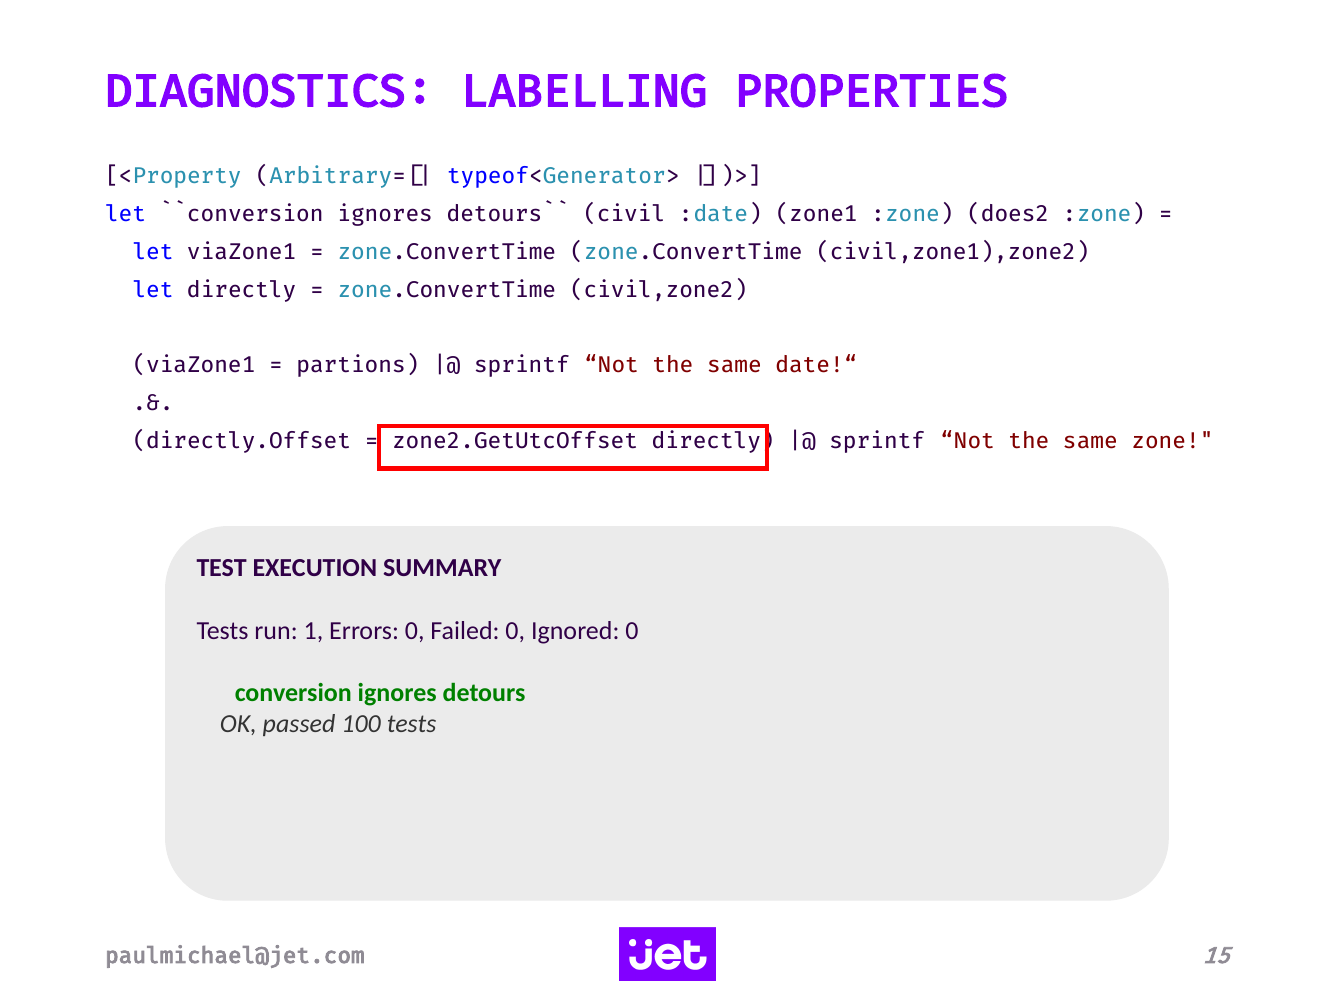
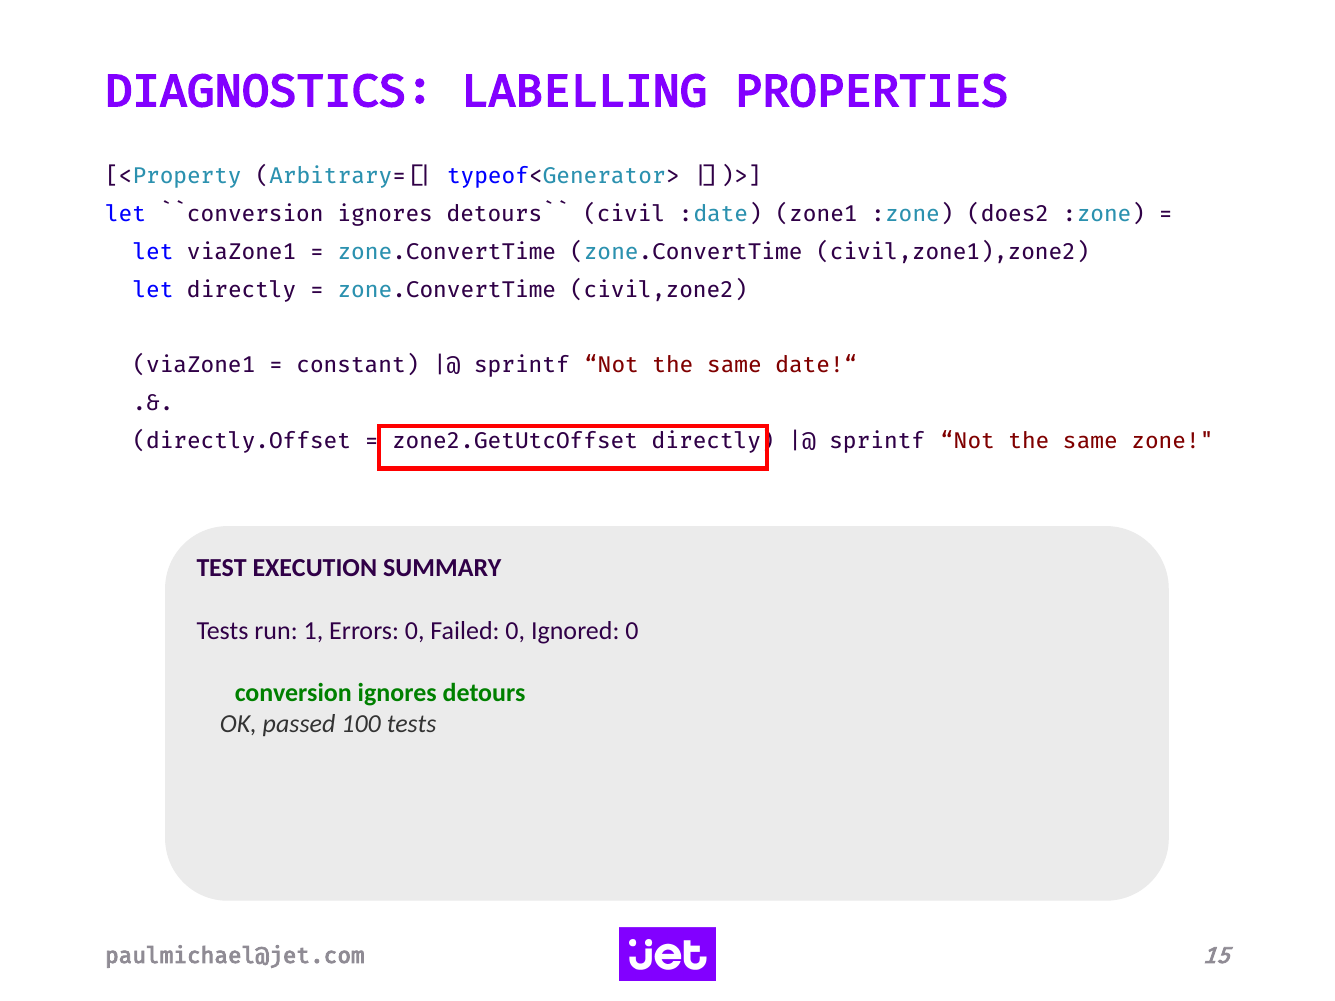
partions: partions -> constant
